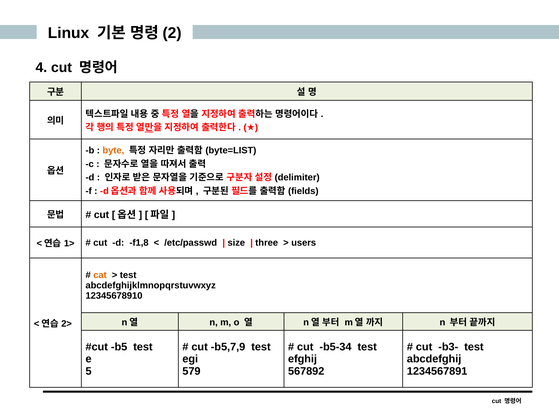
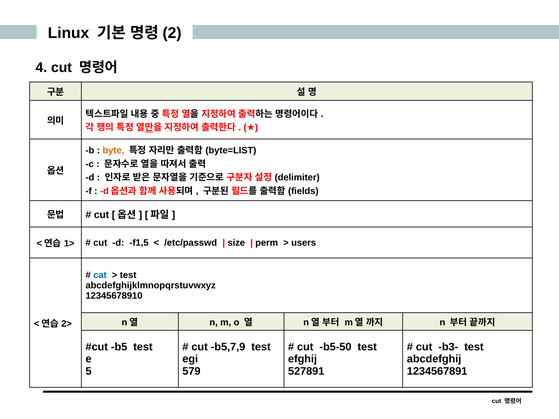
f1,8: f1,8 -> f1,5
three: three -> perm
cat colour: orange -> blue
b5-34: b5-34 -> b5-50
567892: 567892 -> 527891
